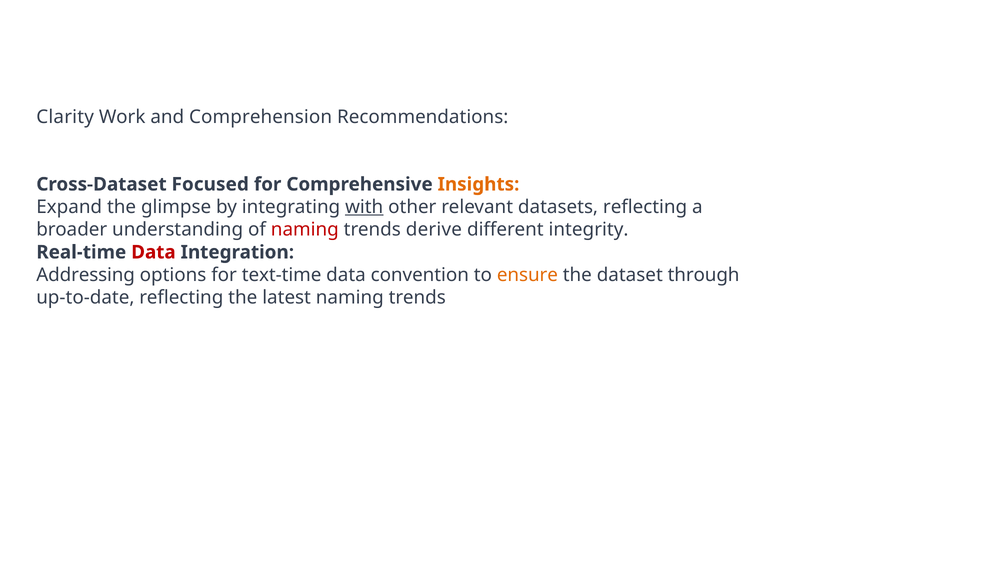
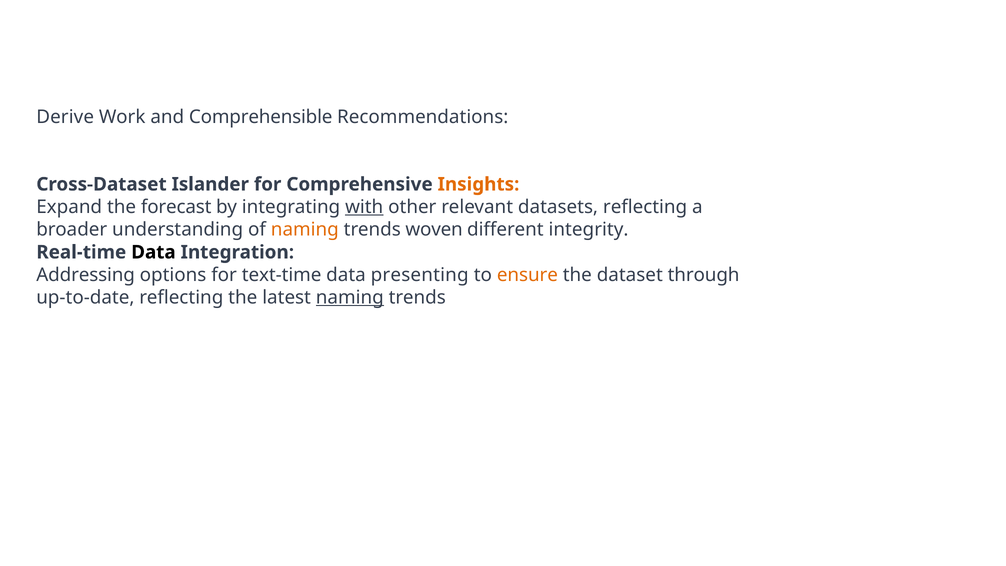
Clarity: Clarity -> Derive
Comprehension: Comprehension -> Comprehensible
Focused: Focused -> Islander
glimpse: glimpse -> forecast
naming at (305, 230) colour: red -> orange
derive: derive -> woven
Data at (153, 252) colour: red -> black
convention: convention -> presenting
naming at (350, 297) underline: none -> present
